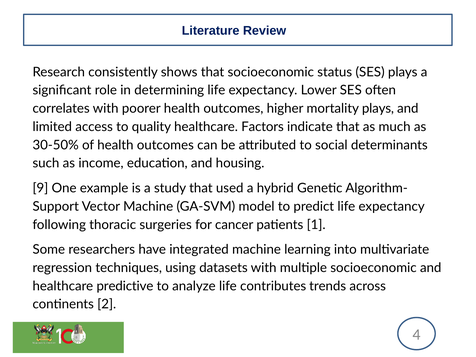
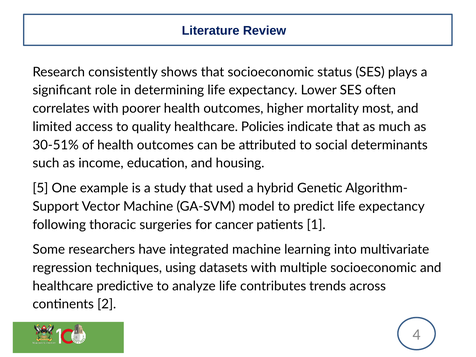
mortality plays: plays -> most
Factors: Factors -> Policies
30-50%: 30-50% -> 30-51%
9: 9 -> 5
